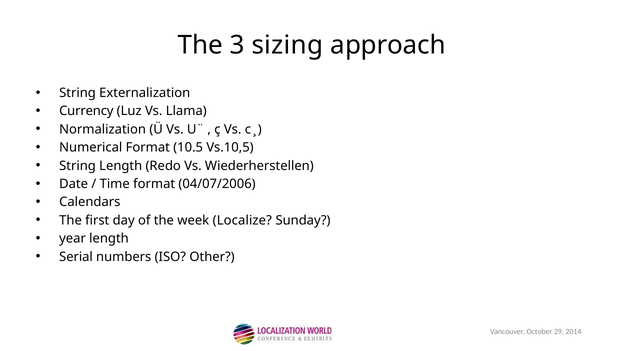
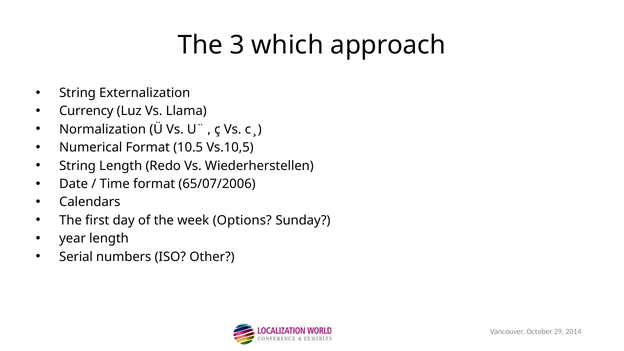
sizing: sizing -> which
04/07/2006: 04/07/2006 -> 65/07/2006
Localize: Localize -> Options
